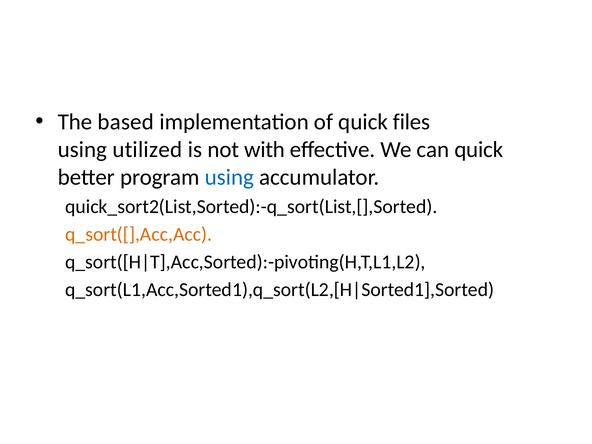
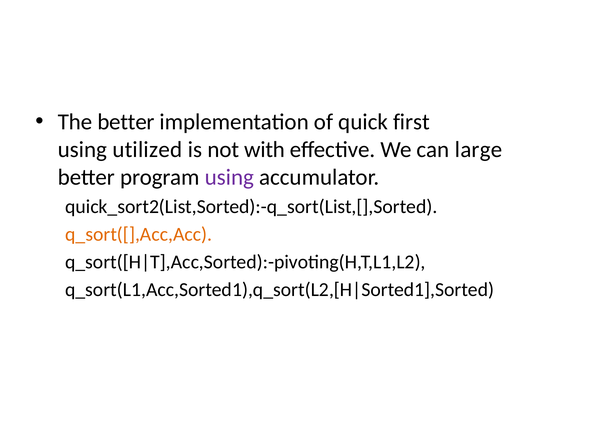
The based: based -> better
files: files -> first
can quick: quick -> large
using at (229, 177) colour: blue -> purple
